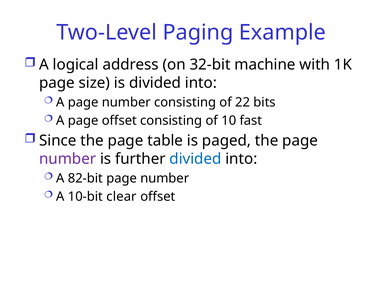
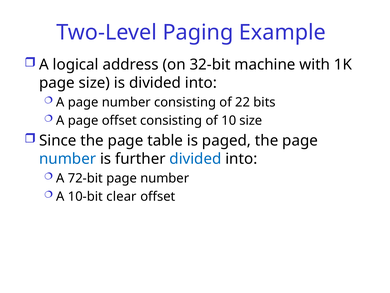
10 fast: fast -> size
number at (68, 159) colour: purple -> blue
82-bit: 82-bit -> 72-bit
